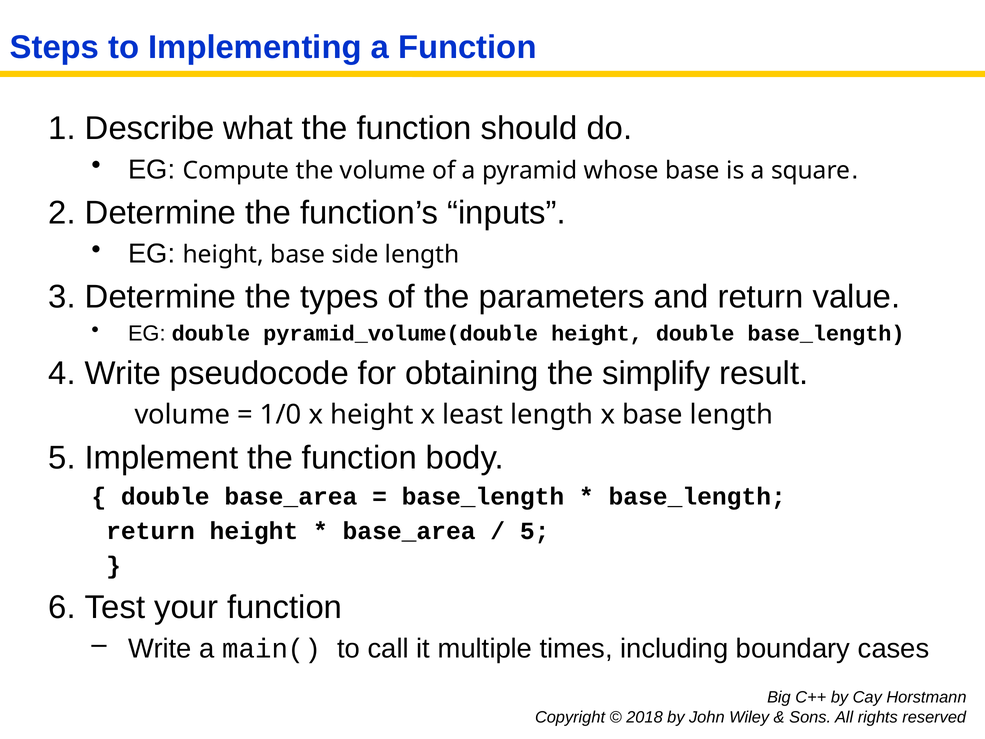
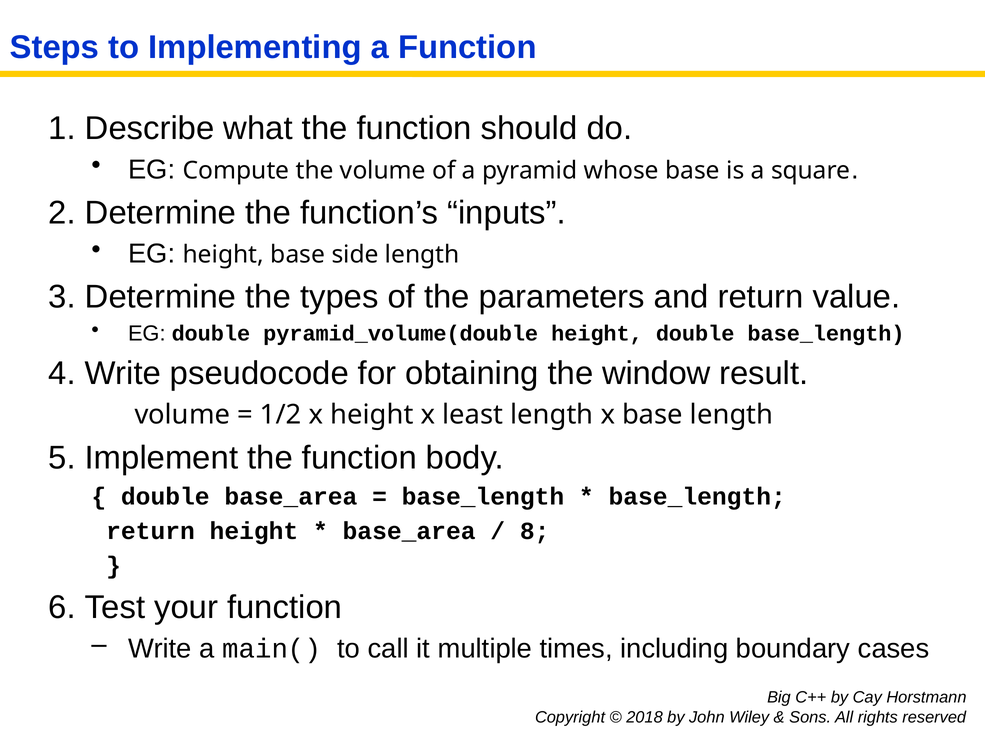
simplify: simplify -> window
1/0: 1/0 -> 1/2
5 at (535, 531): 5 -> 8
